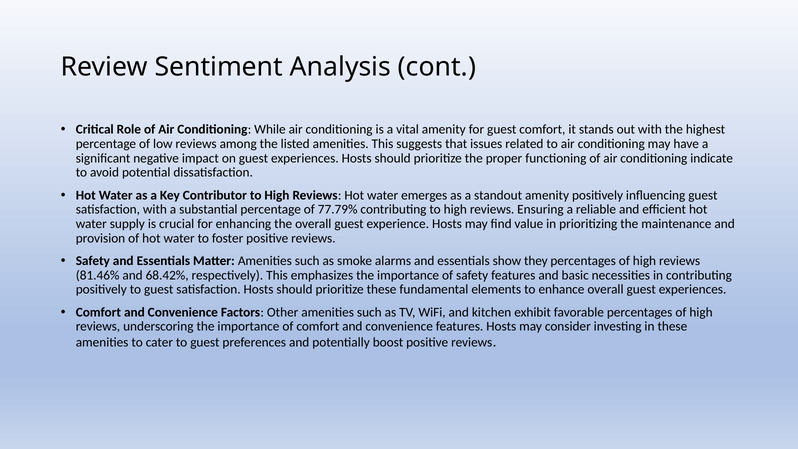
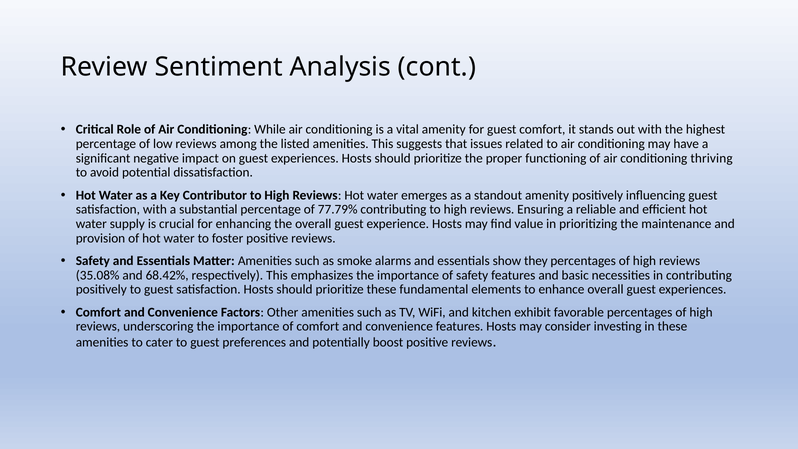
indicate: indicate -> thriving
81.46%: 81.46% -> 35.08%
